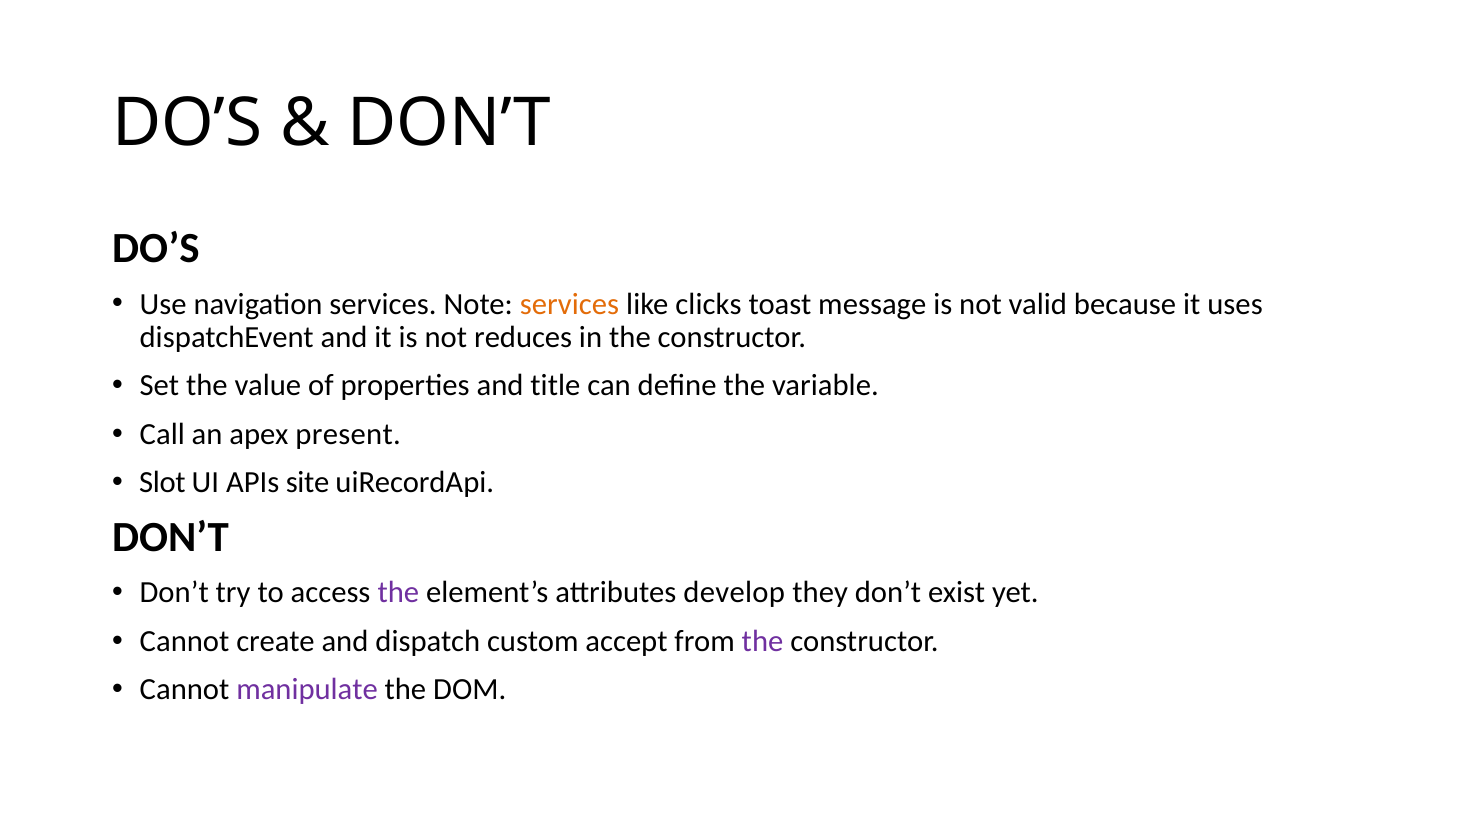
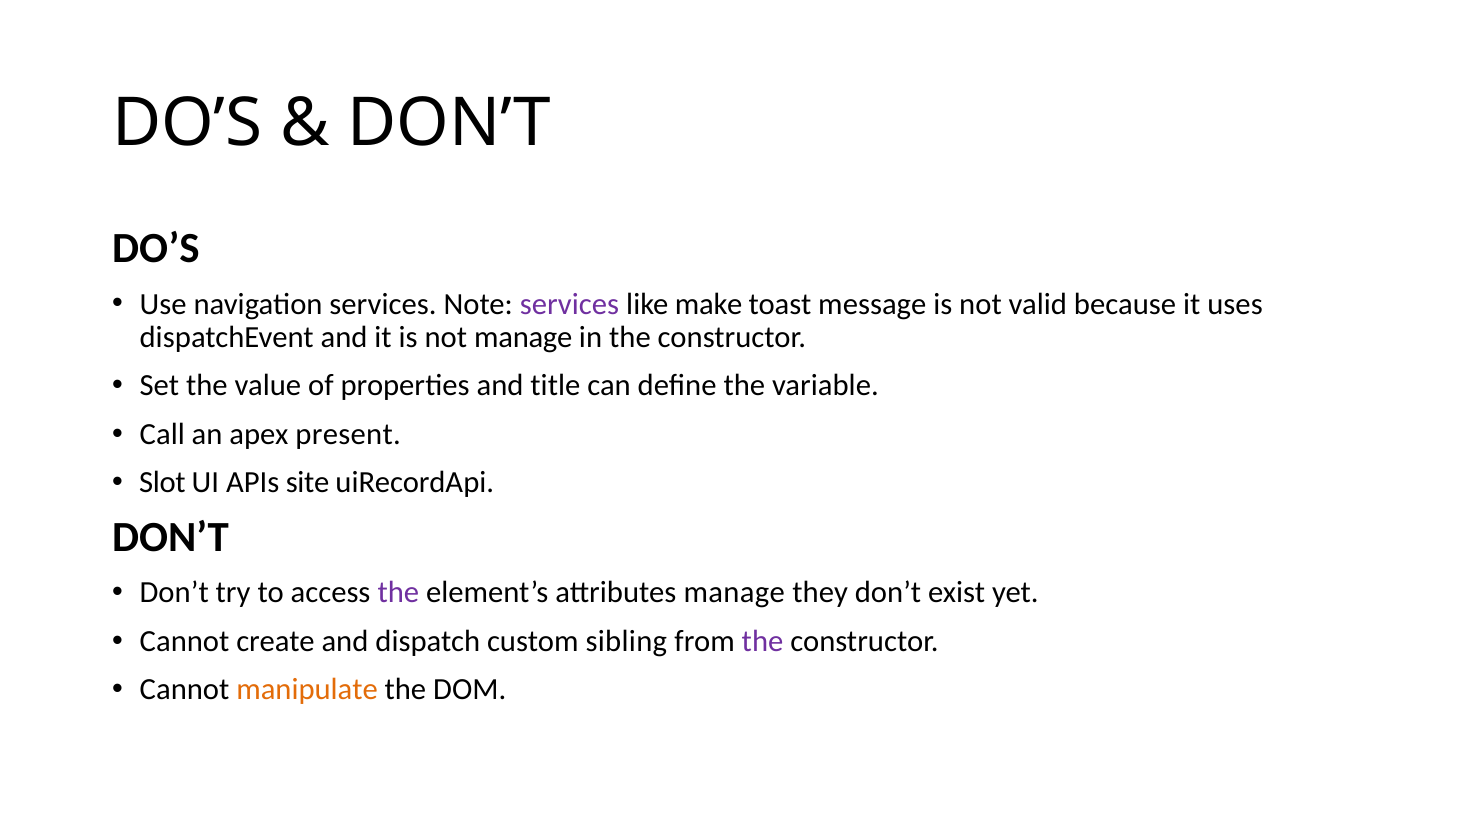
services at (570, 304) colour: orange -> purple
clicks: clicks -> make
not reduces: reduces -> manage
attributes develop: develop -> manage
accept: accept -> sibling
manipulate colour: purple -> orange
